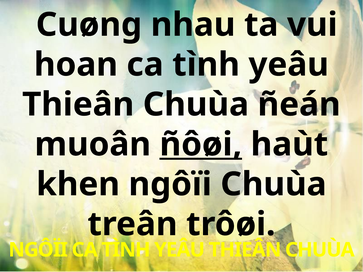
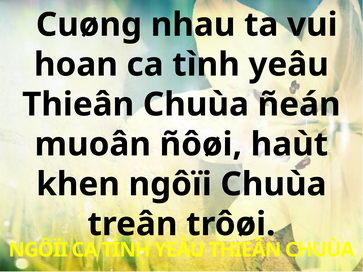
ñôøi underline: present -> none
